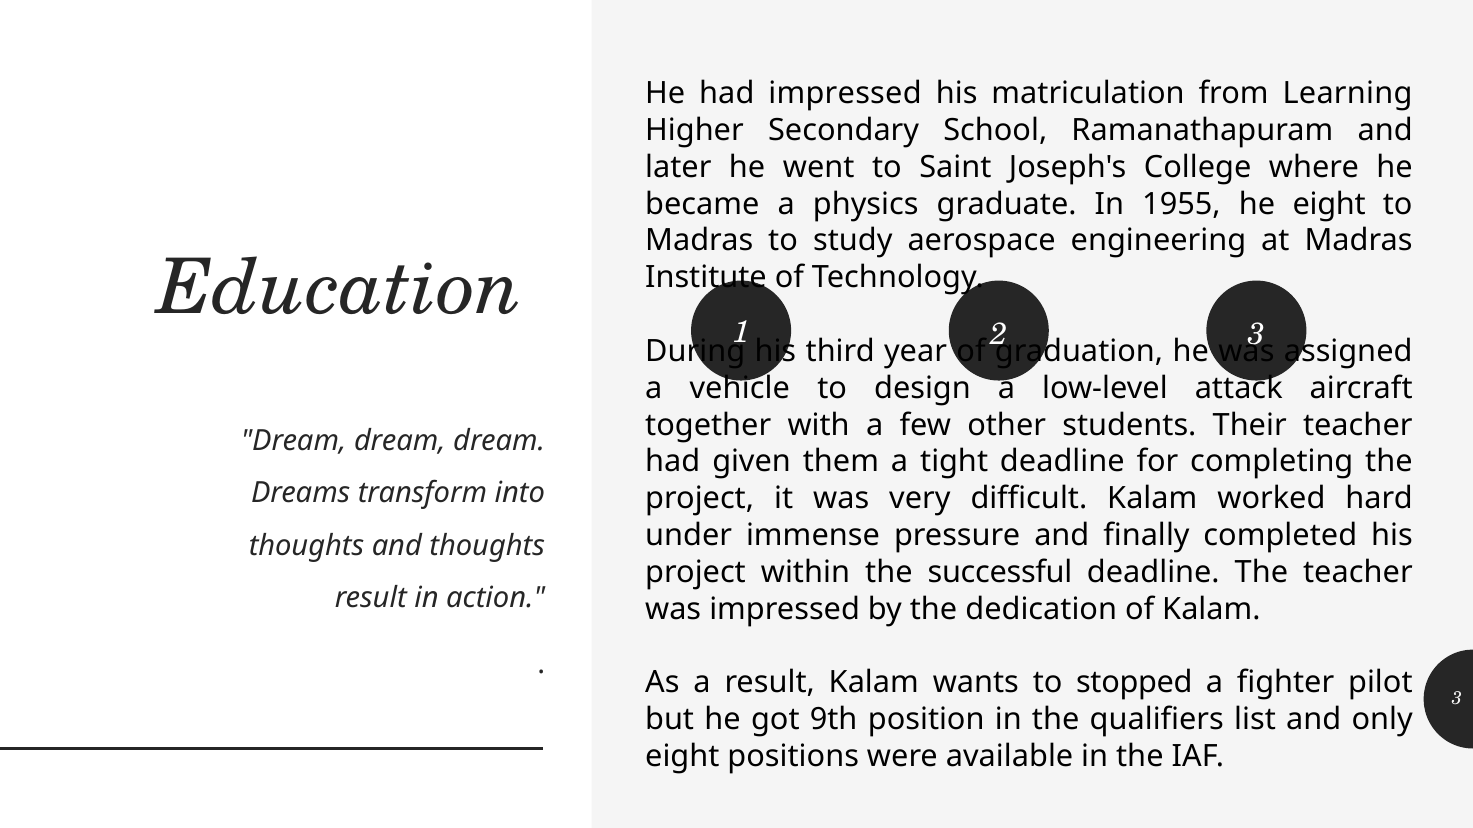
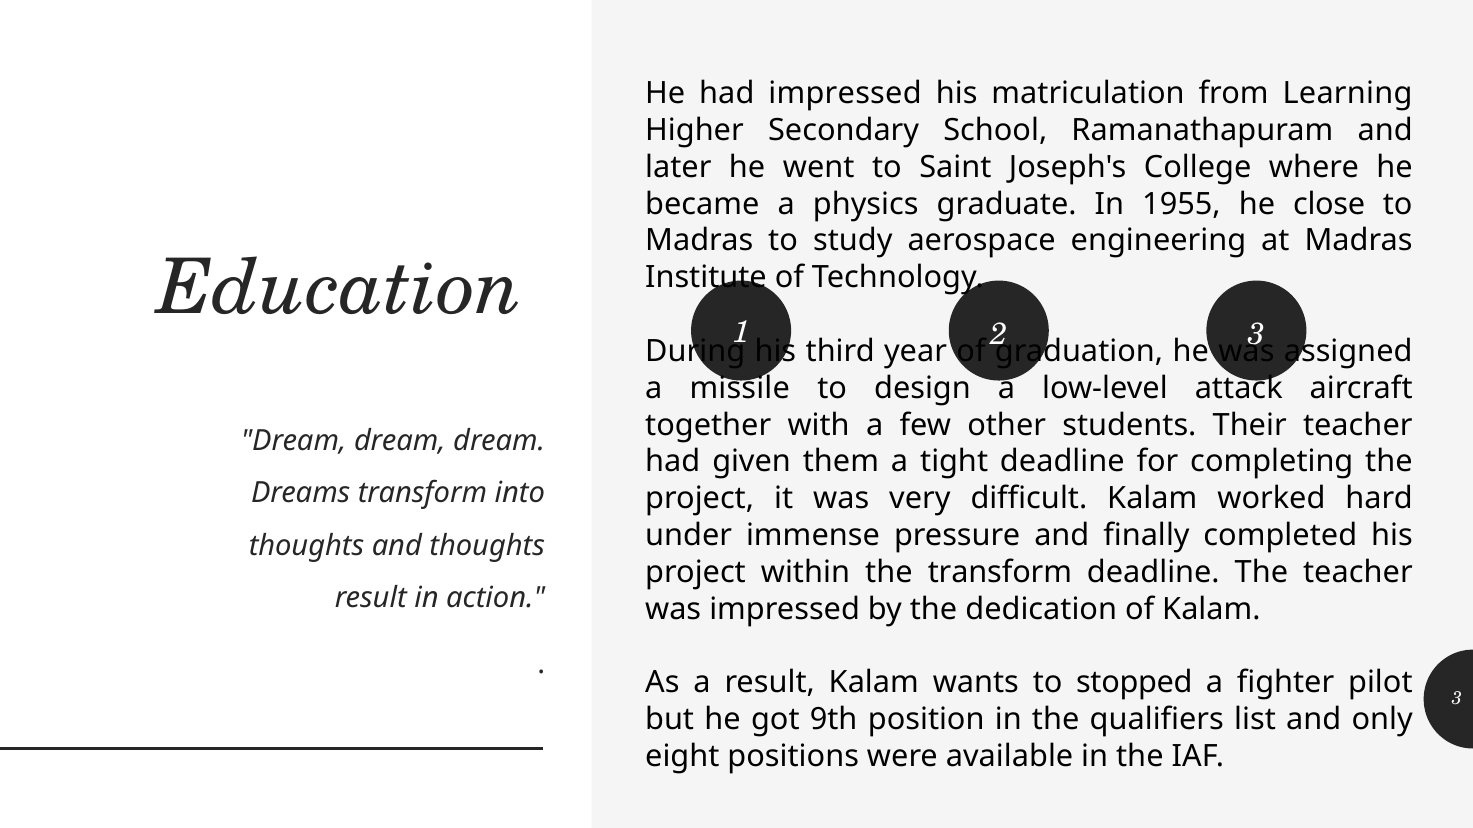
he eight: eight -> close
vehicle: vehicle -> missile
the successful: successful -> transform
